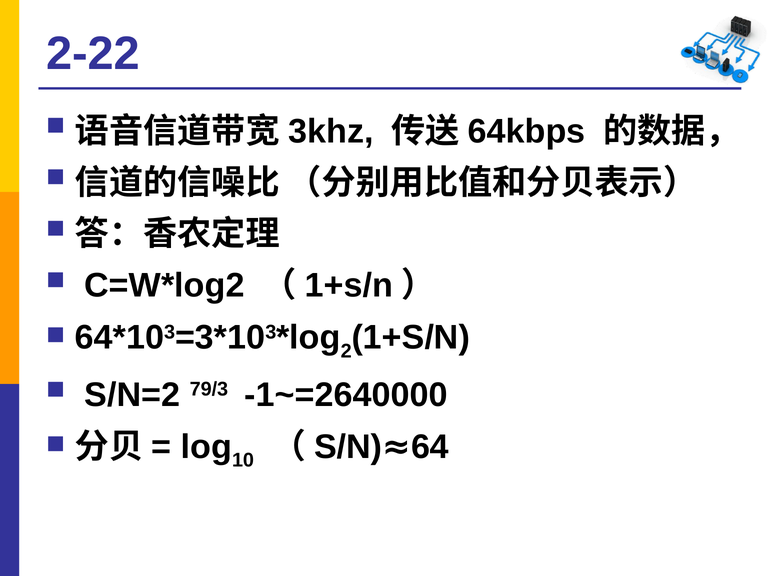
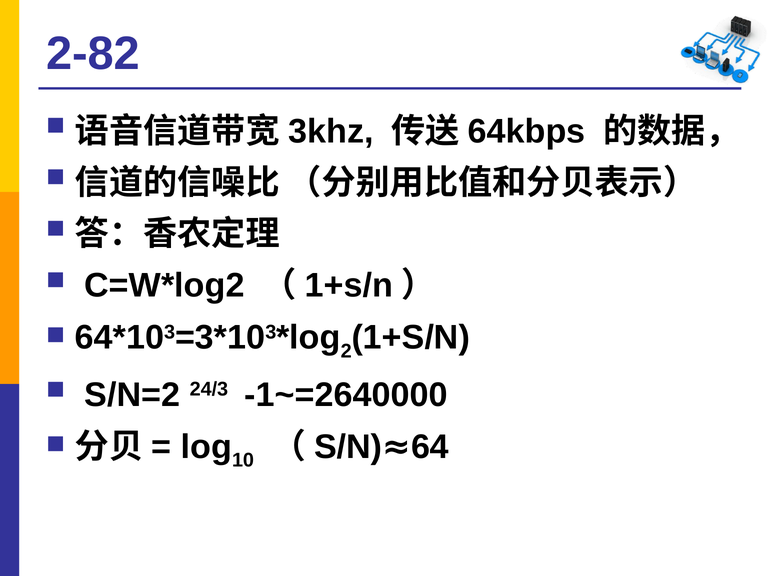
2-22: 2-22 -> 2-82
79/3: 79/3 -> 24/3
